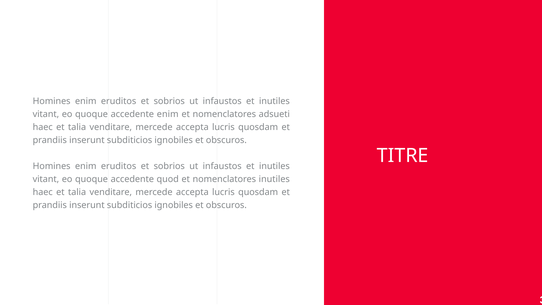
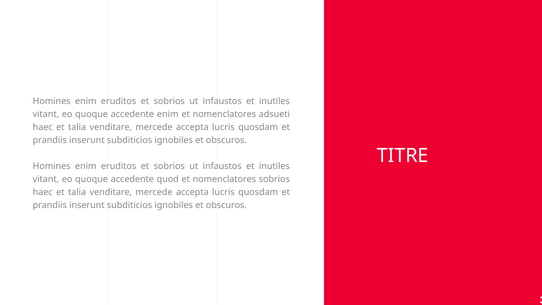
nomenclatores inutiles: inutiles -> sobrios
